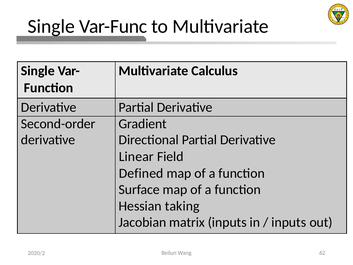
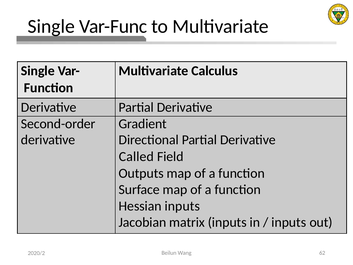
Linear: Linear -> Called
Defined: Defined -> Outputs
Hessian taking: taking -> inputs
